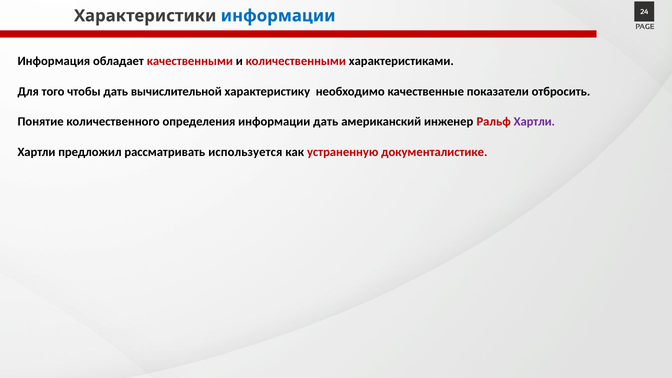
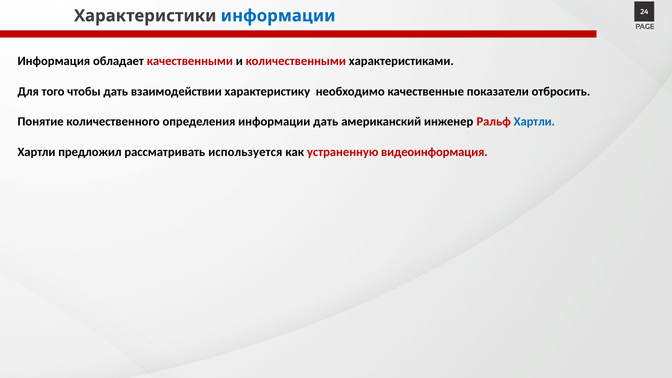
вычислительной: вычислительной -> взаимодействии
Хартли at (534, 122) colour: purple -> blue
документалистике: документалистике -> видеоинформация
